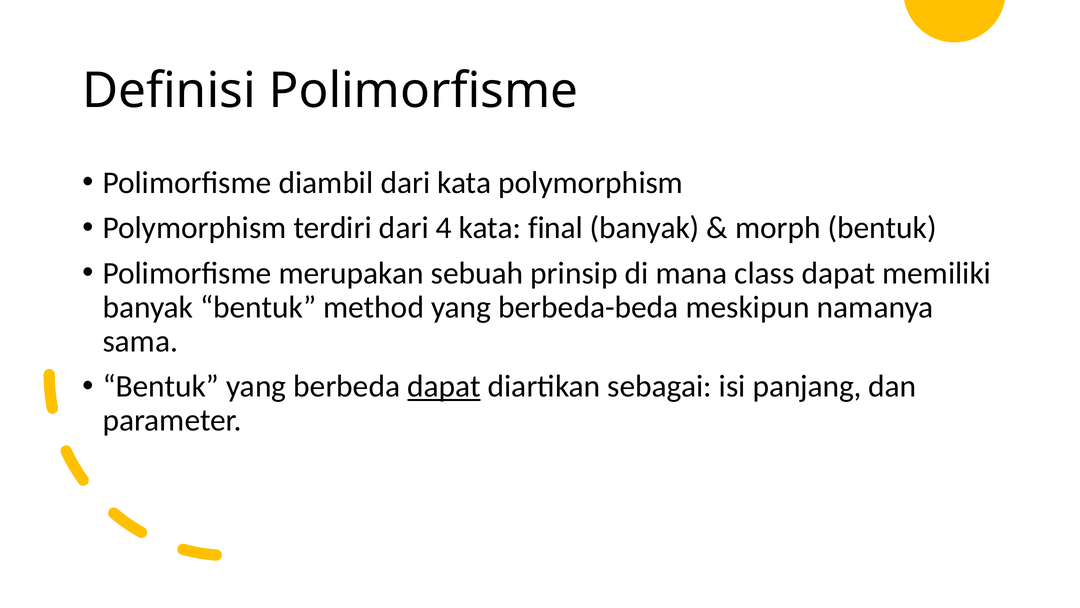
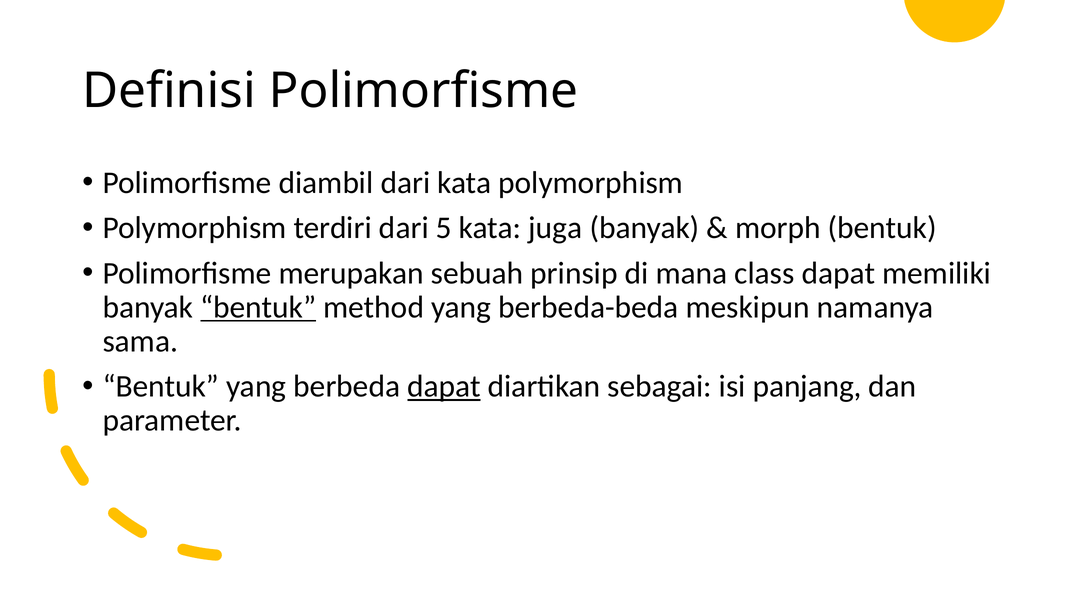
4: 4 -> 5
final: final -> juga
bentuk at (258, 307) underline: none -> present
